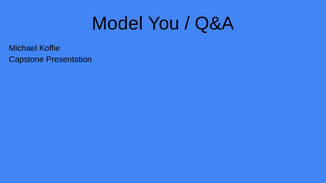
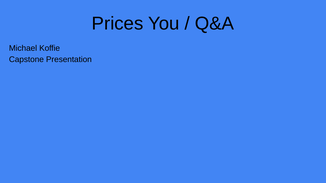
Model: Model -> Prices
